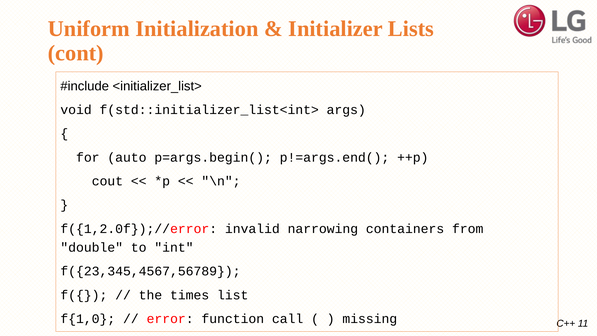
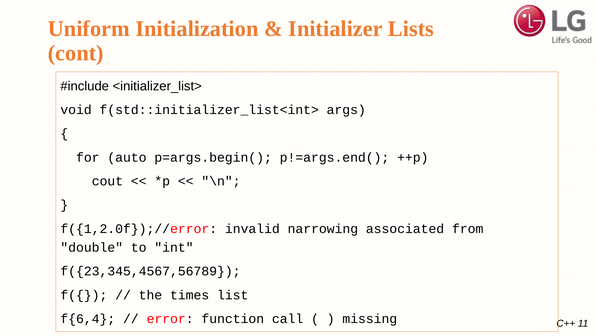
containers: containers -> associated
f{1,0: f{1,0 -> f{6,4
